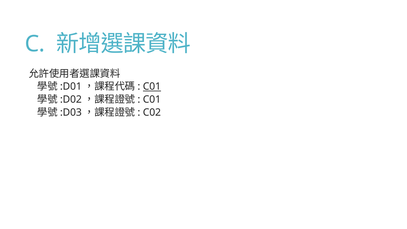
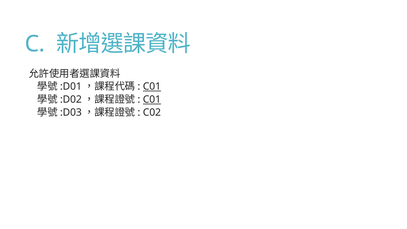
C01 at (152, 99) underline: none -> present
